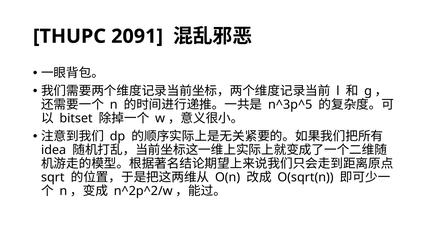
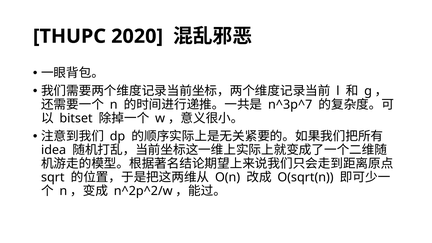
2091: 2091 -> 2020
n^3p^5: n^3p^5 -> n^3p^7
